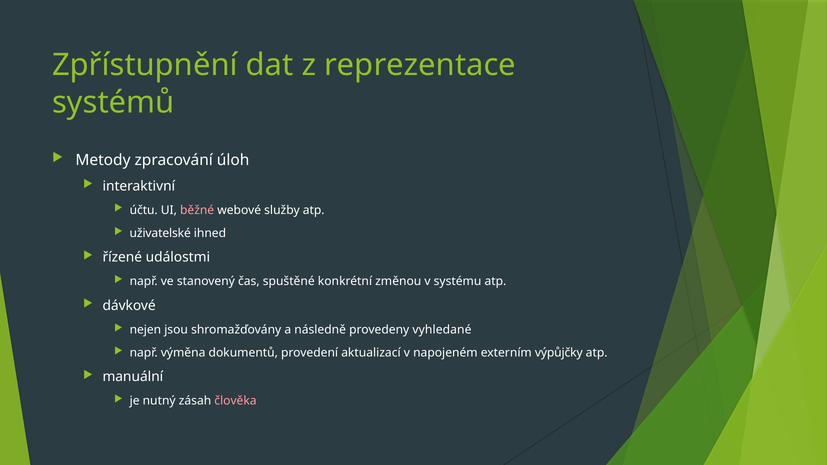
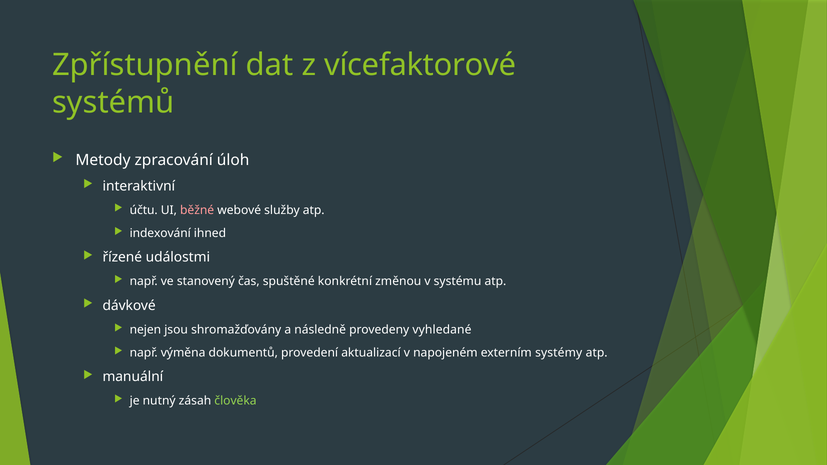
reprezentace: reprezentace -> vícefaktorové
uživatelské: uživatelské -> indexování
výpůjčky: výpůjčky -> systémy
člověka colour: pink -> light green
